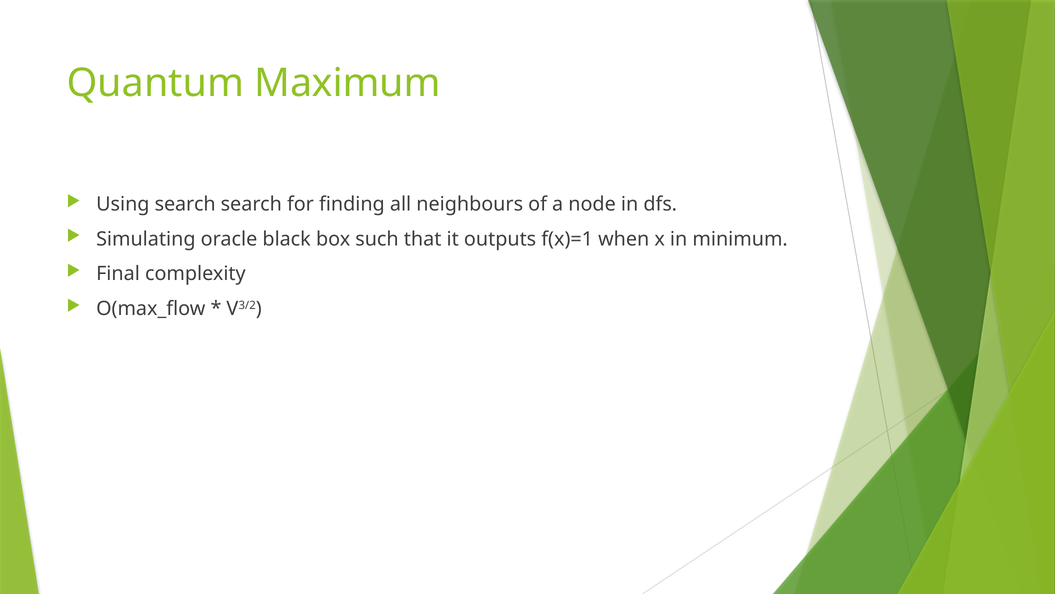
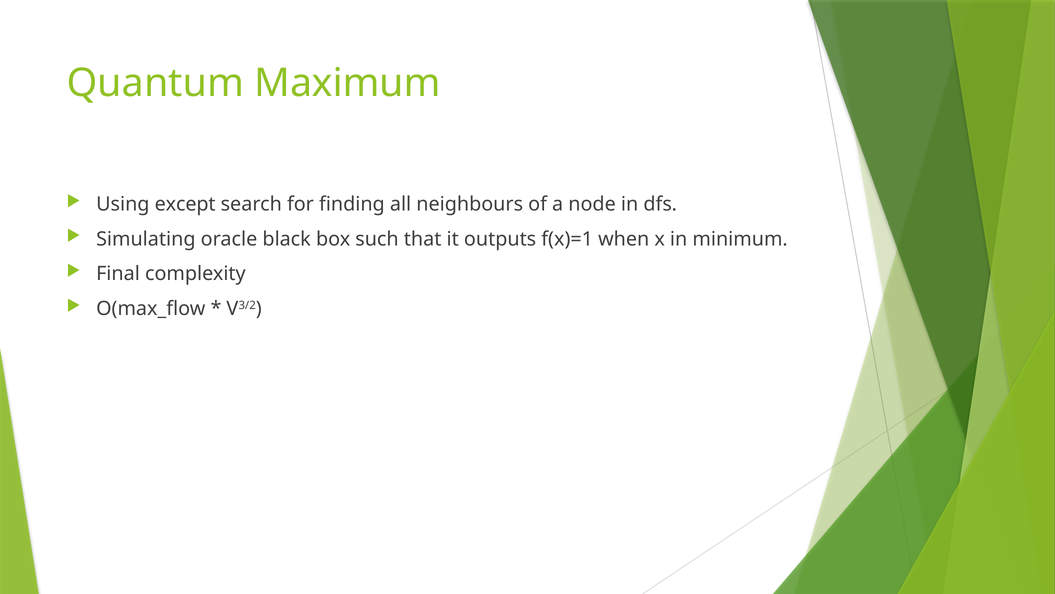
Using search: search -> except
